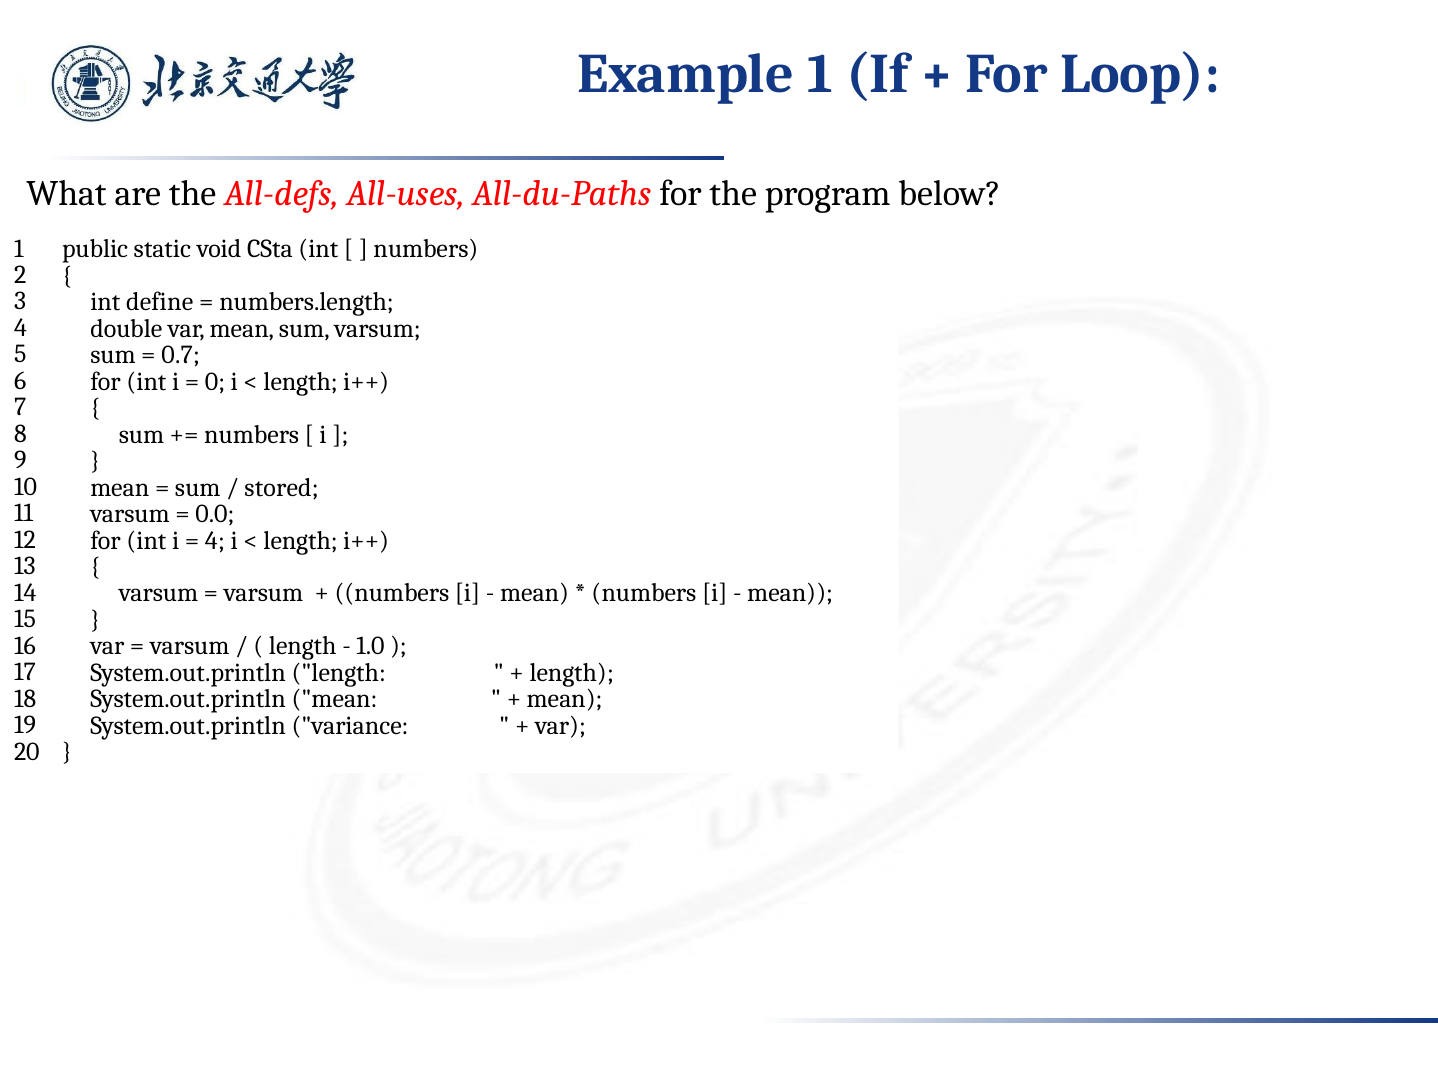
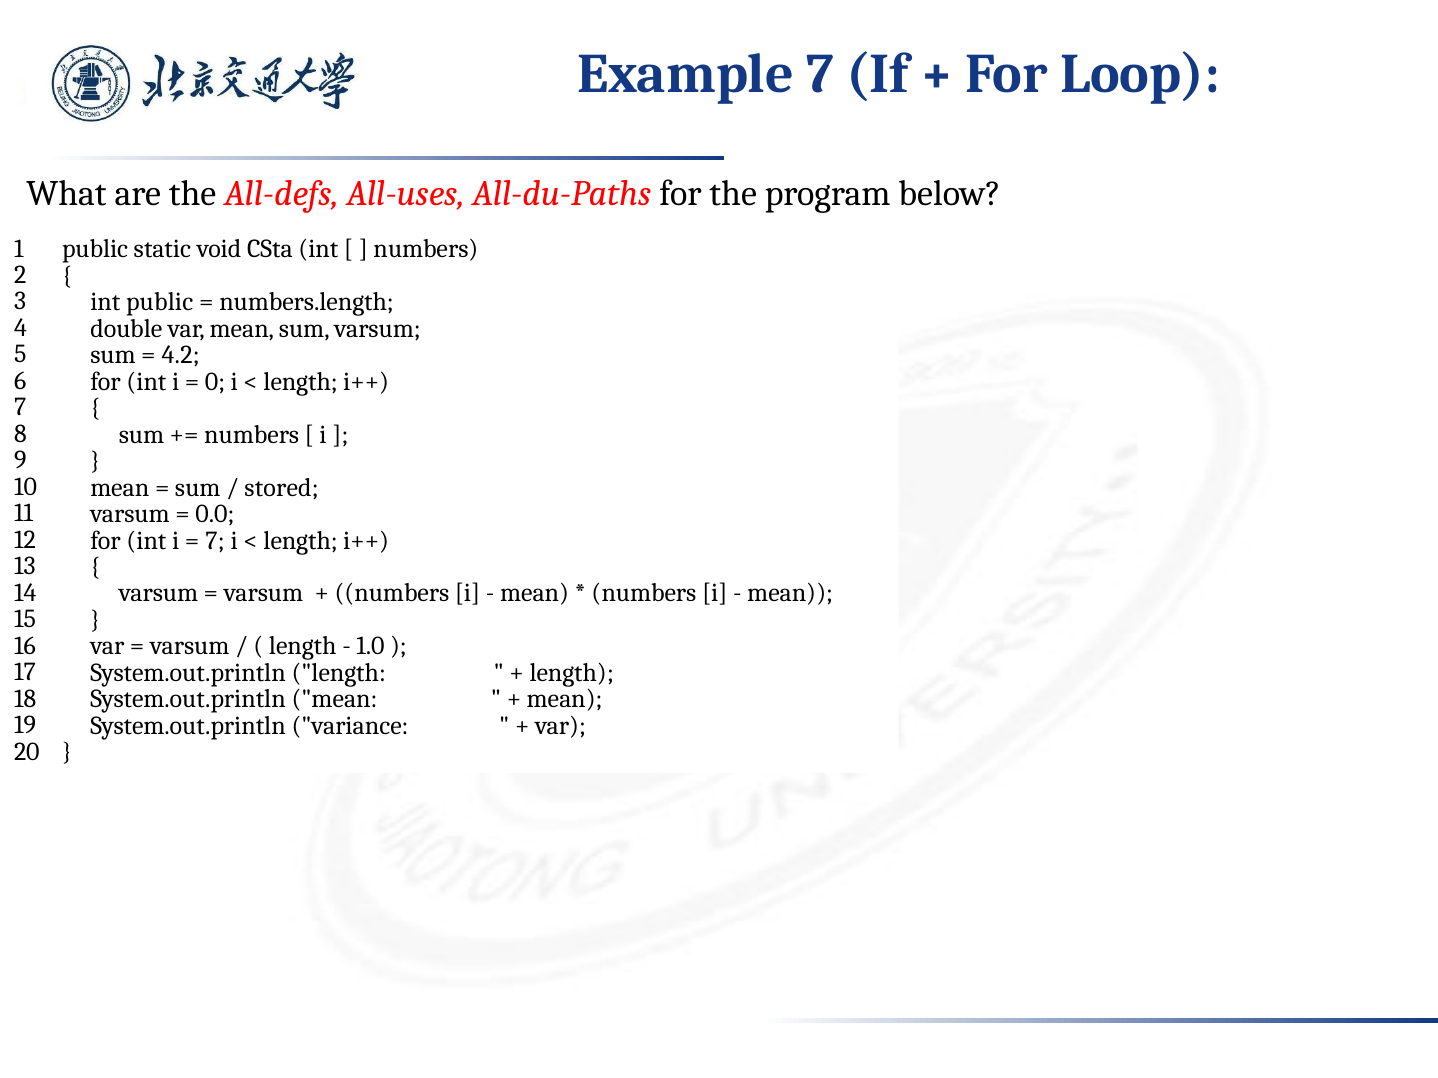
Example 1: 1 -> 7
int define: define -> public
0.7: 0.7 -> 4.2
4 at (215, 541): 4 -> 7
